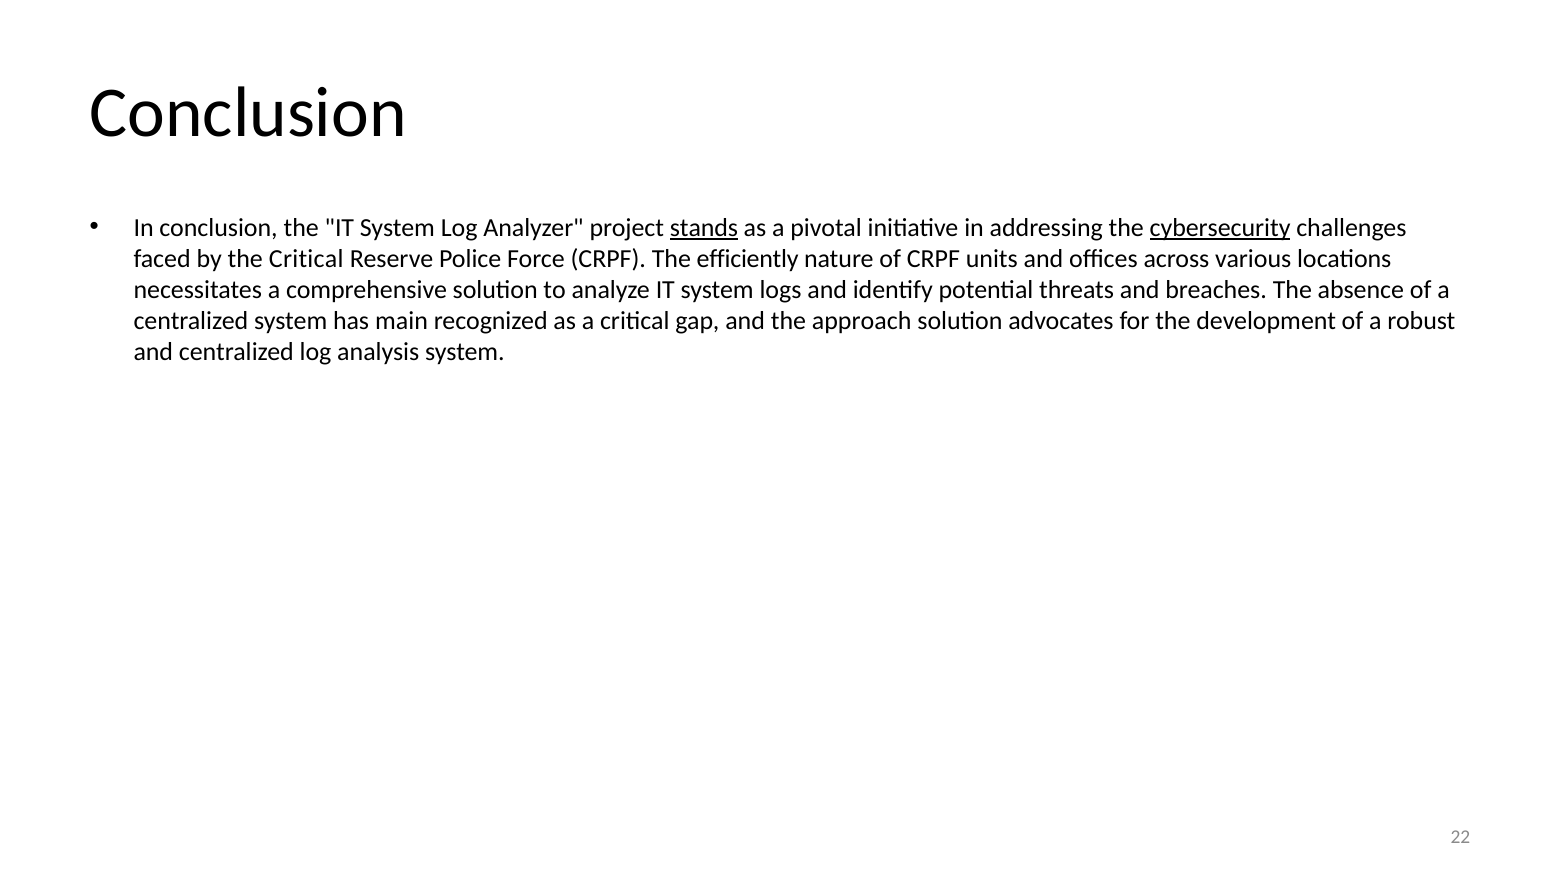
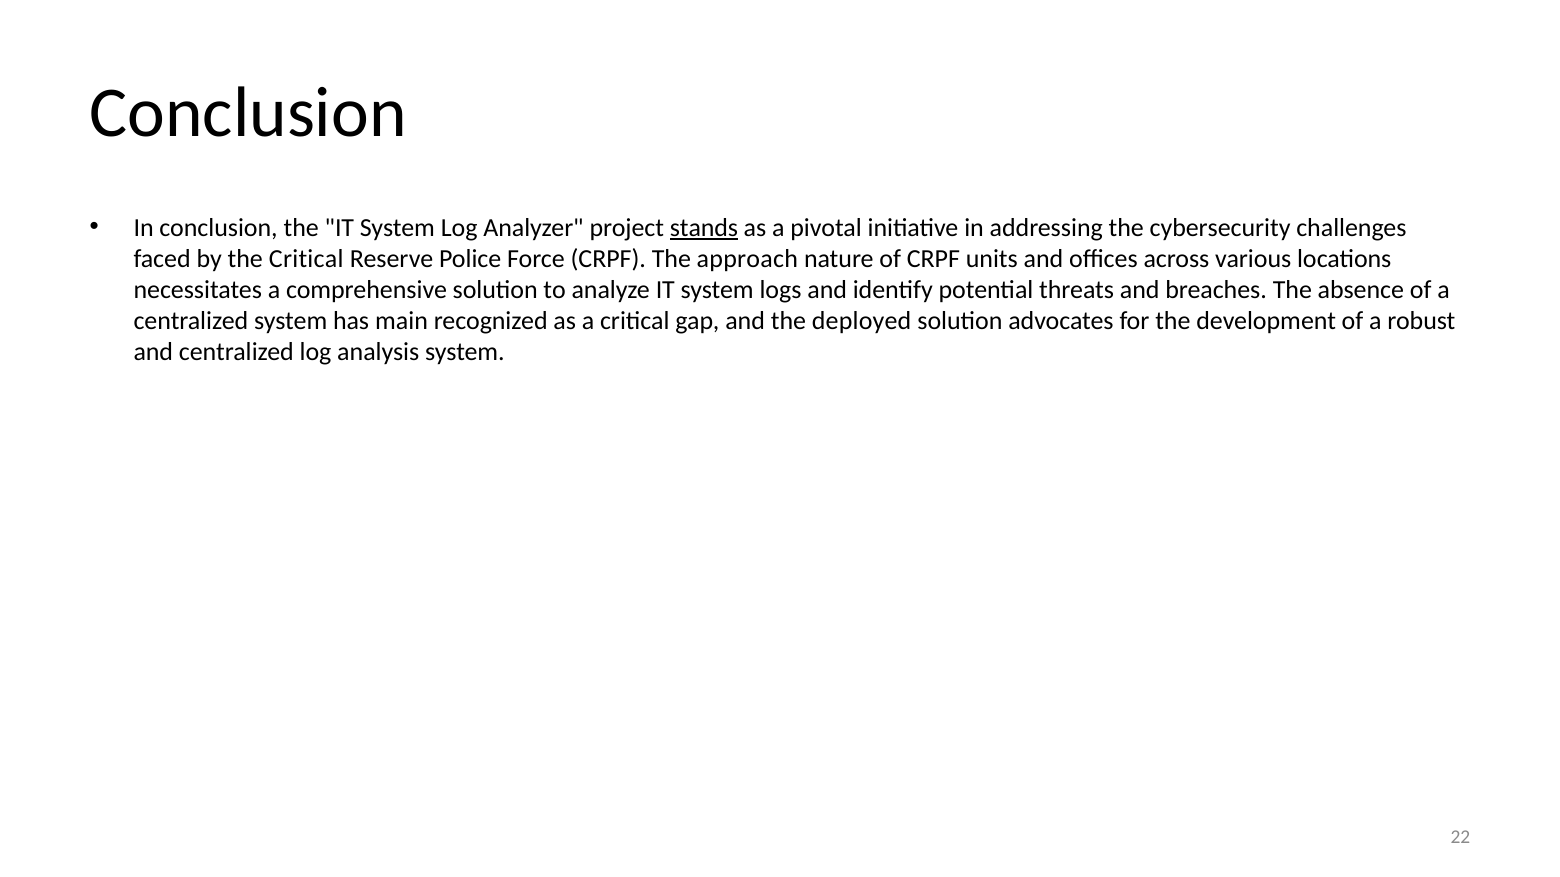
cybersecurity underline: present -> none
efficiently: efficiently -> approach
approach: approach -> deployed
